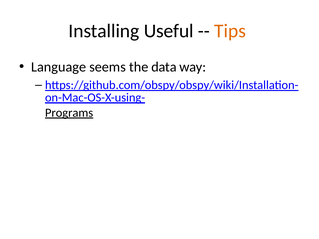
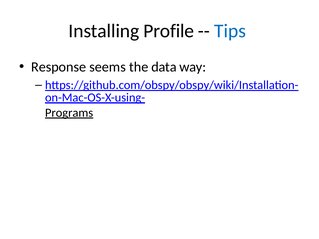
Useful: Useful -> Profile
Tips colour: orange -> blue
Language: Language -> Response
